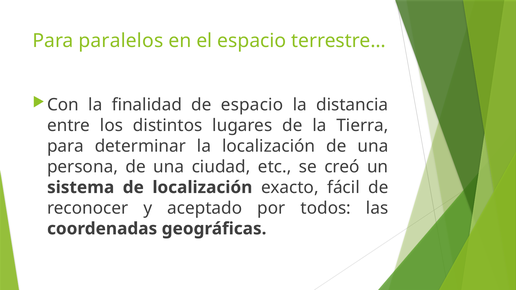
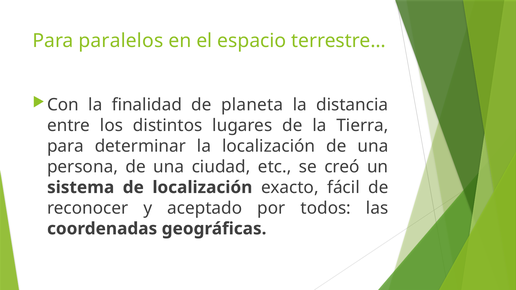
de espacio: espacio -> planeta
